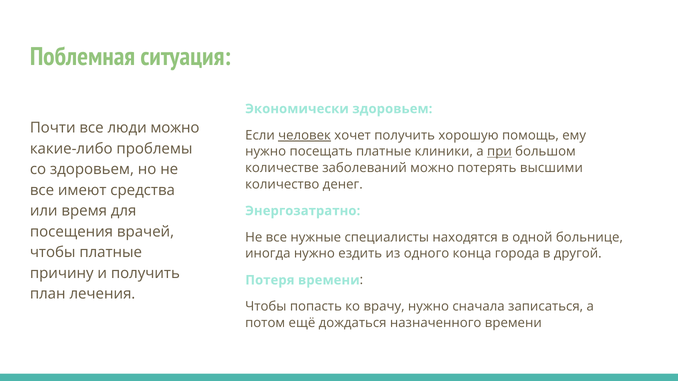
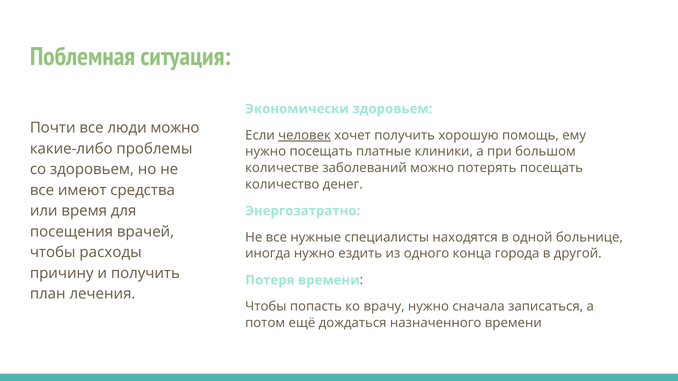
при underline: present -> none
потерять высшими: высшими -> посещать
чтобы платные: платные -> расходы
